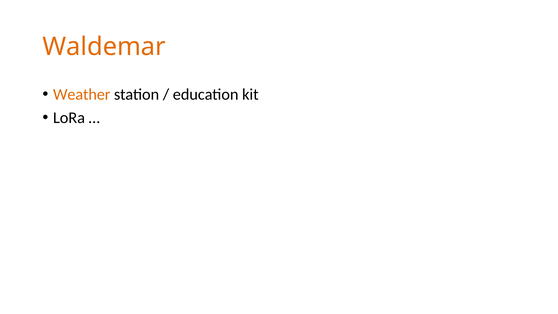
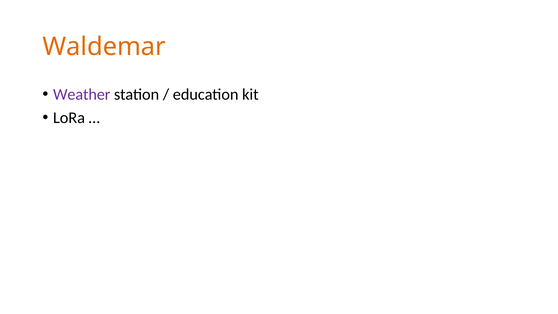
Weather colour: orange -> purple
